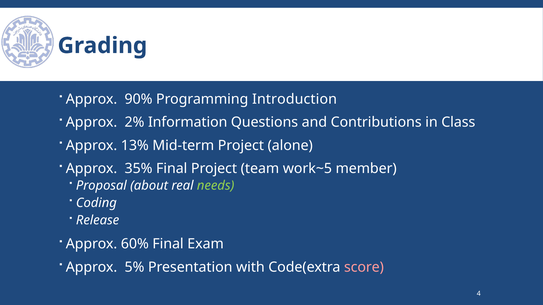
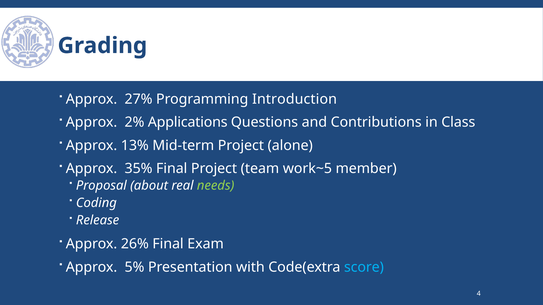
90%: 90% -> 27%
Information: Information -> Applications
60%: 60% -> 26%
score colour: pink -> light blue
